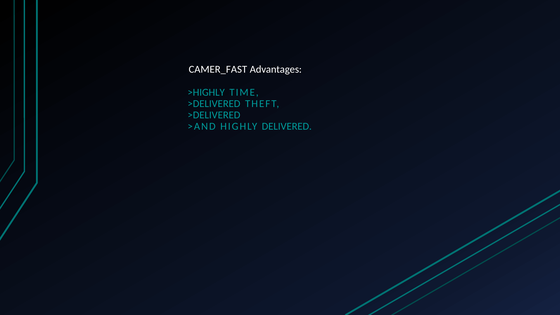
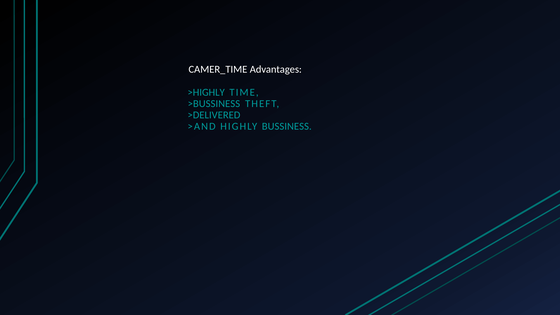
CAMER_FAST: CAMER_FAST -> CAMER_TIME
>DELIVERED at (214, 104): >DELIVERED -> >BUSSINESS
DELIVERED: DELIVERED -> BUSSINESS
